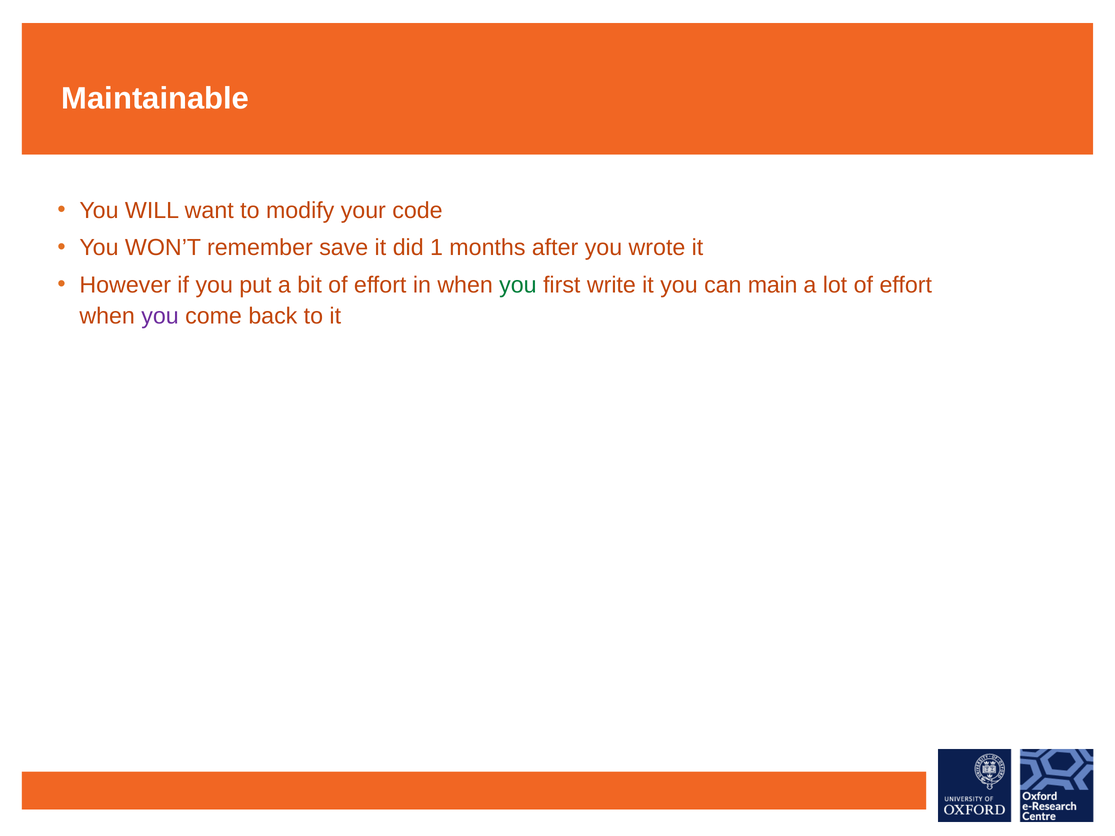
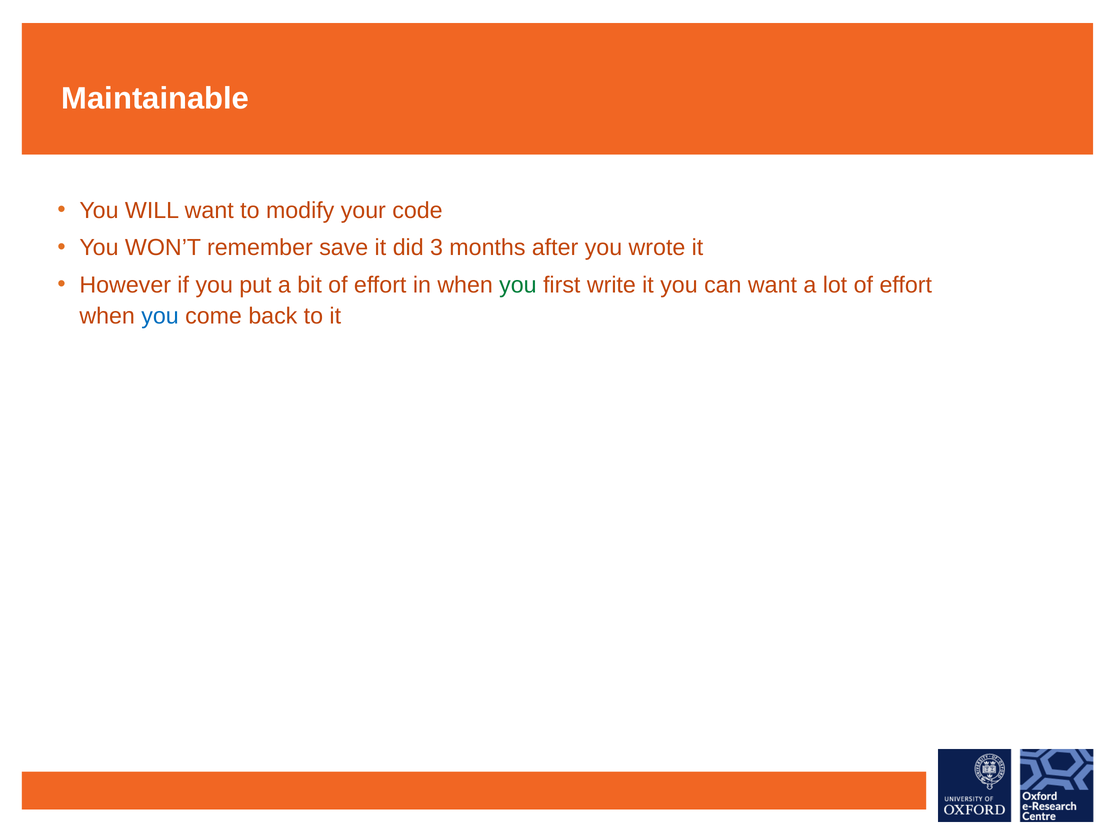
1: 1 -> 3
can main: main -> want
you at (160, 316) colour: purple -> blue
